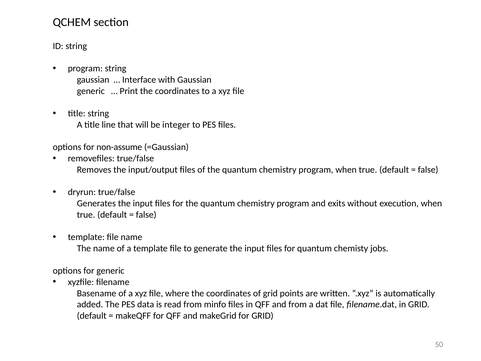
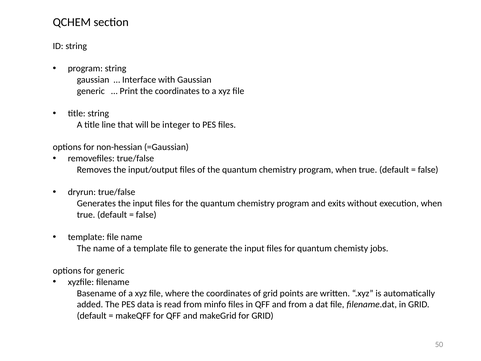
non-assume: non-assume -> non-hessian
